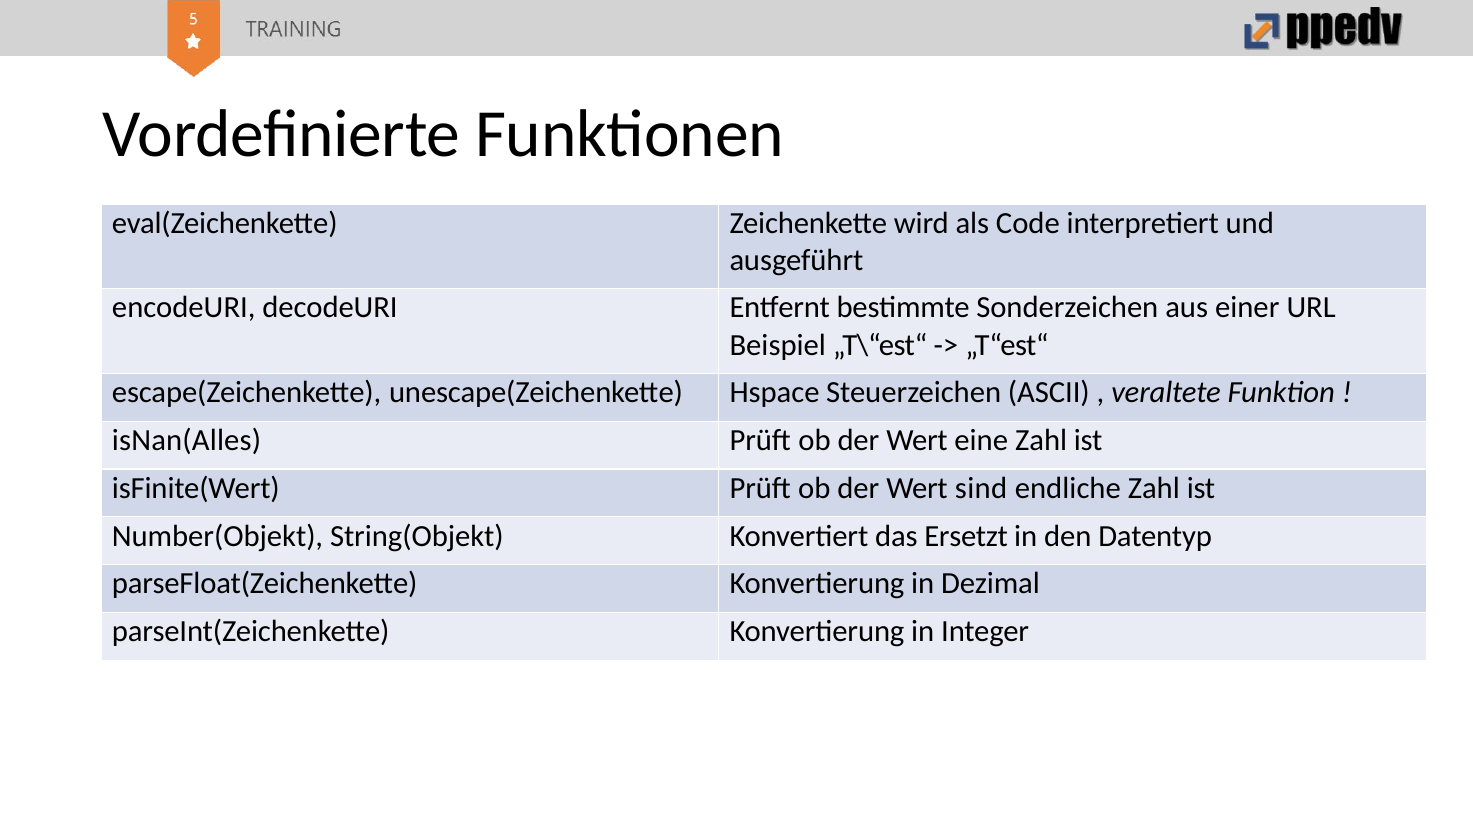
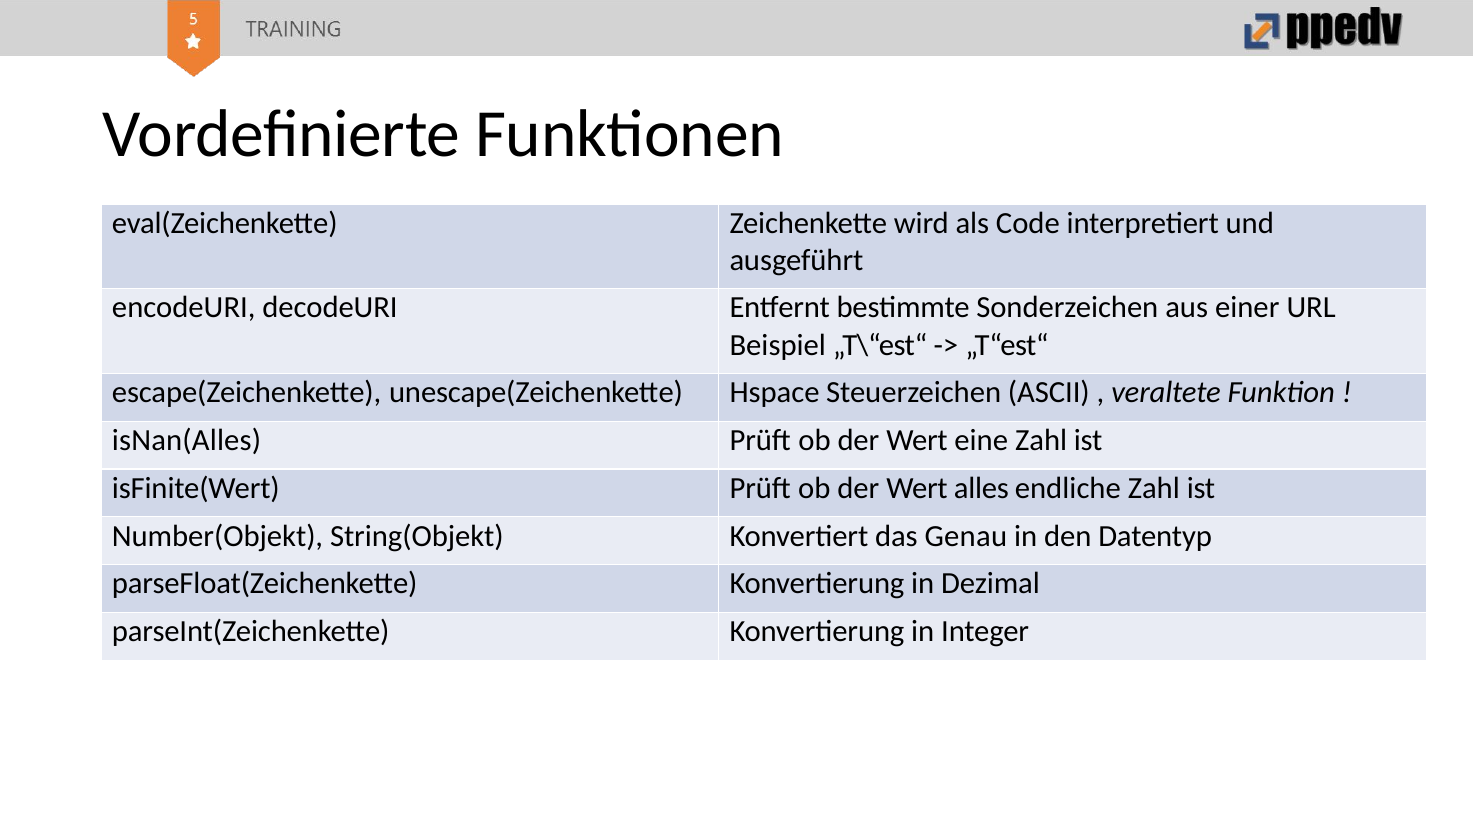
sind: sind -> alles
Ersetzt: Ersetzt -> Genau
